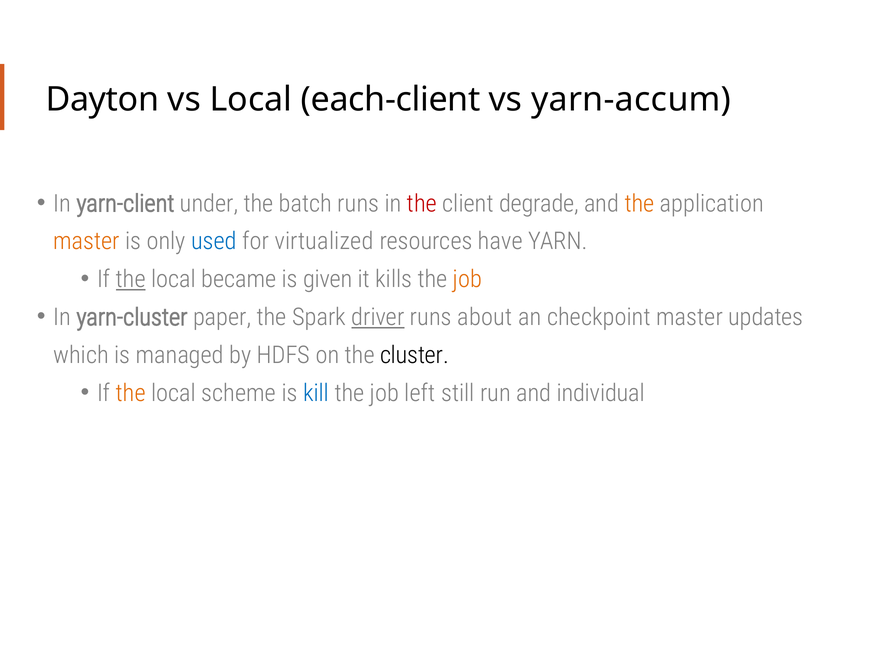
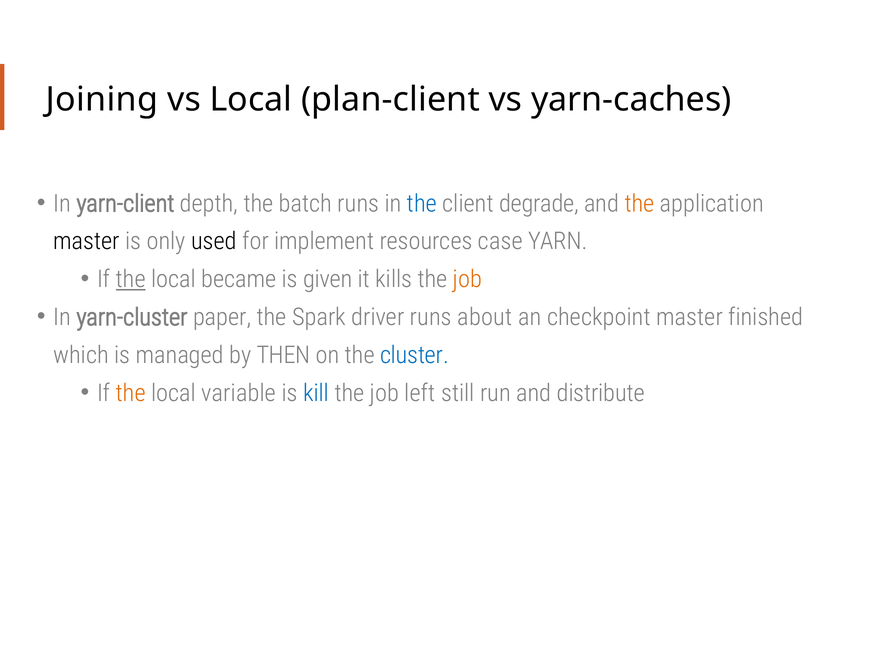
Dayton: Dayton -> Joining
each-client: each-client -> plan-client
yarn-accum: yarn-accum -> yarn-caches
under: under -> depth
the at (422, 204) colour: red -> blue
master at (87, 242) colour: orange -> black
used colour: blue -> black
virtualized: virtualized -> implement
have: have -> case
driver underline: present -> none
updates: updates -> finished
HDFS: HDFS -> THEN
cluster colour: black -> blue
scheme: scheme -> variable
individual: individual -> distribute
